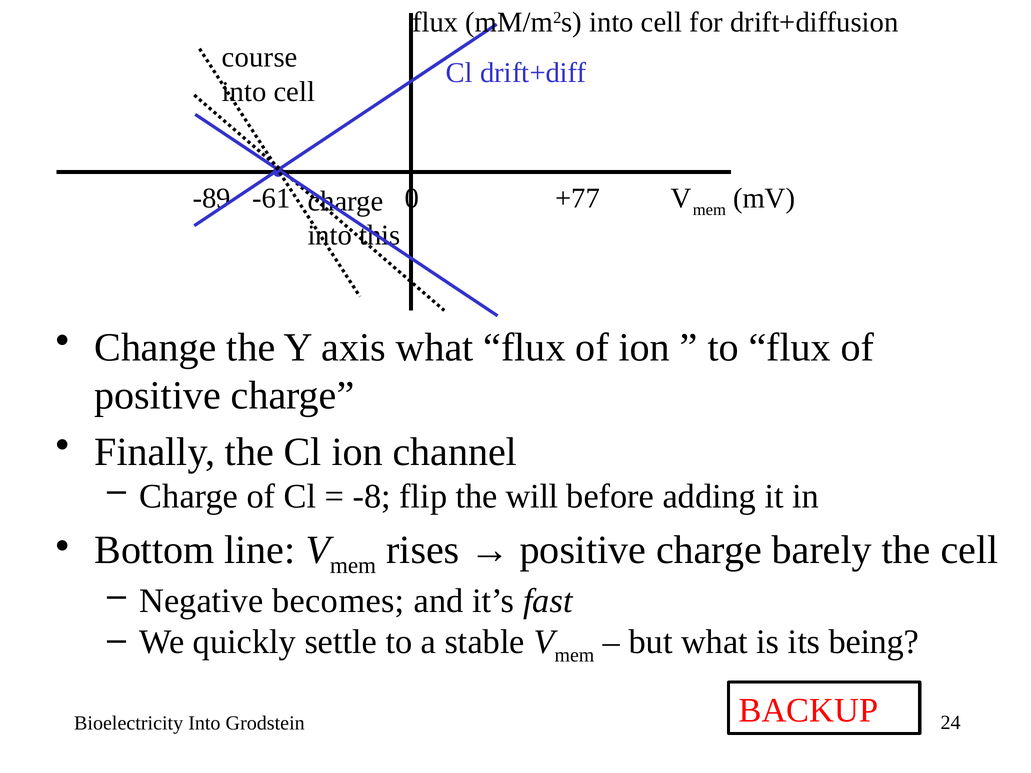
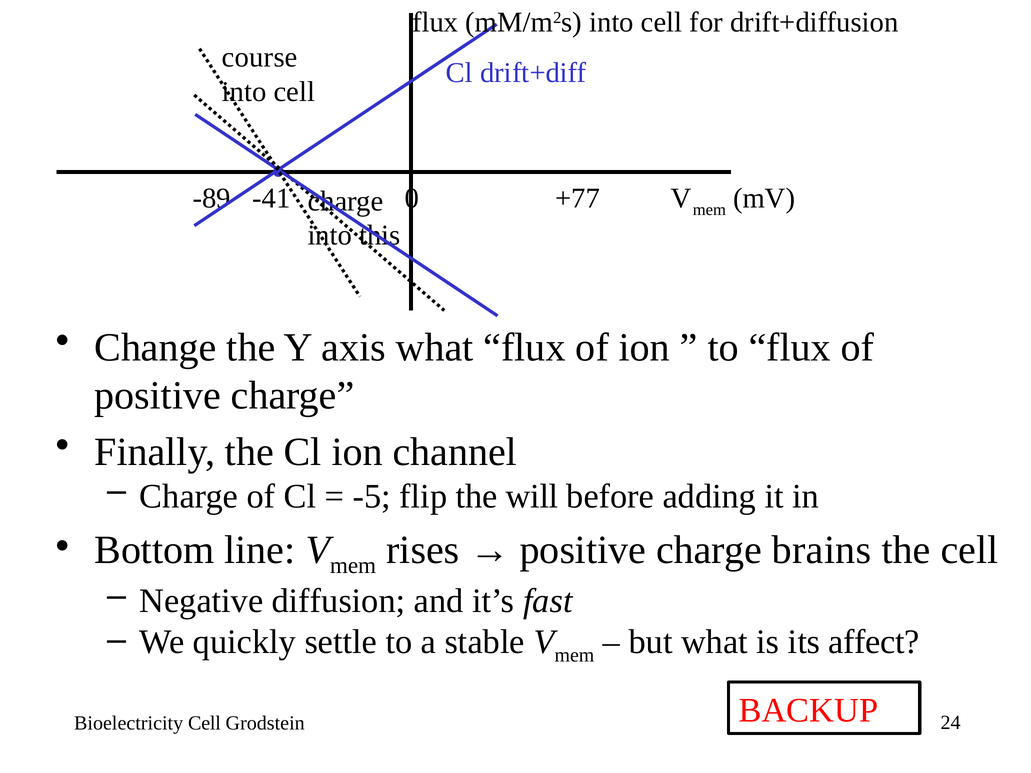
-61: -61 -> -41
-8: -8 -> -5
barely: barely -> brains
becomes: becomes -> diffusion
being: being -> affect
Bioelectricity Into: Into -> Cell
